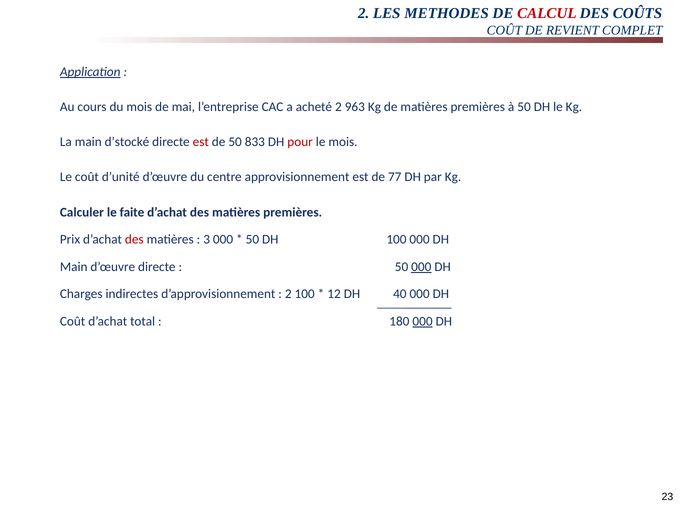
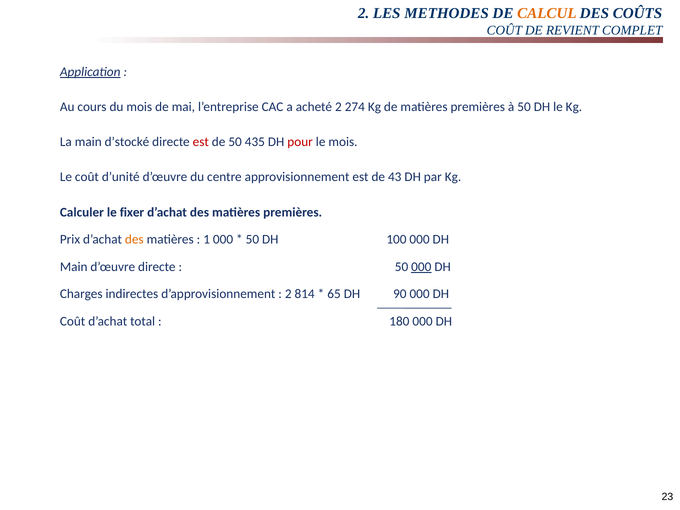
CALCUL colour: red -> orange
963: 963 -> 274
833: 833 -> 435
77: 77 -> 43
faite: faite -> fixer
des at (134, 239) colour: red -> orange
3: 3 -> 1
2 100: 100 -> 814
12: 12 -> 65
40: 40 -> 90
000 at (423, 321) underline: present -> none
